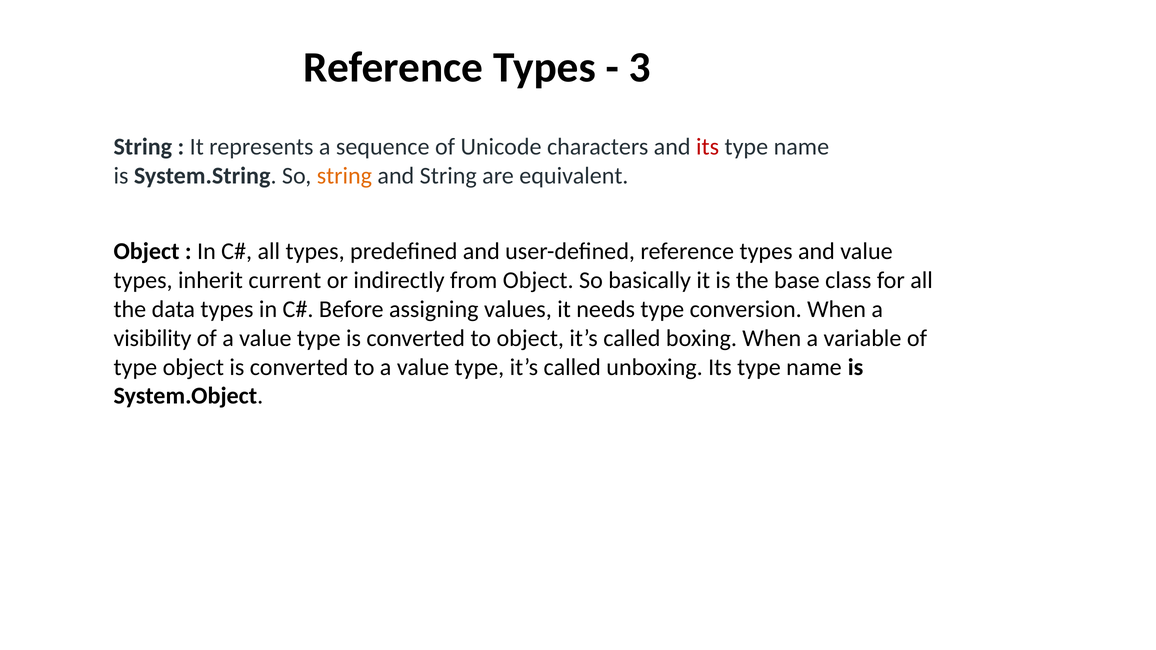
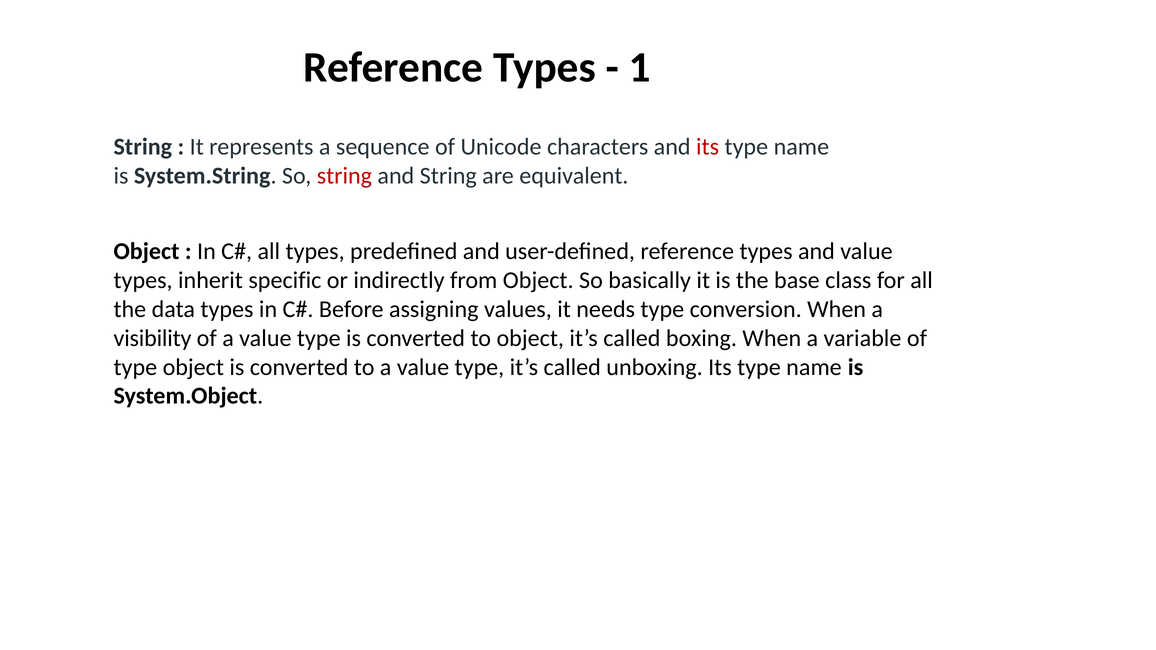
3: 3 -> 1
string at (344, 176) colour: orange -> red
current: current -> specific
